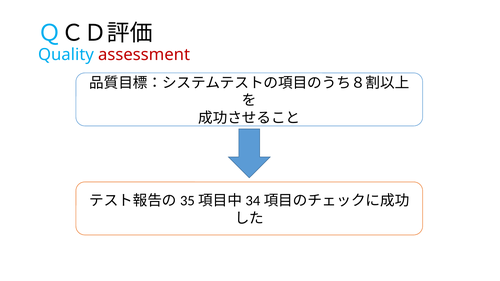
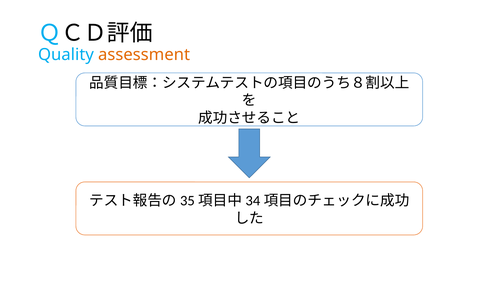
assessment colour: red -> orange
